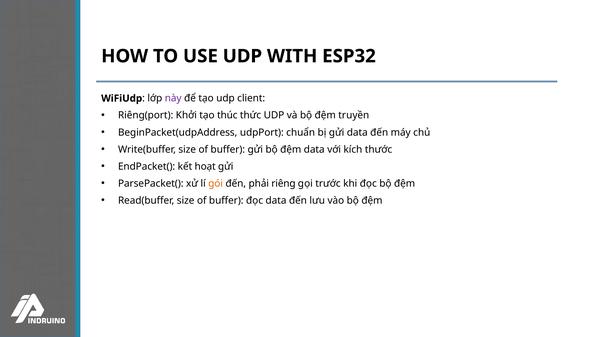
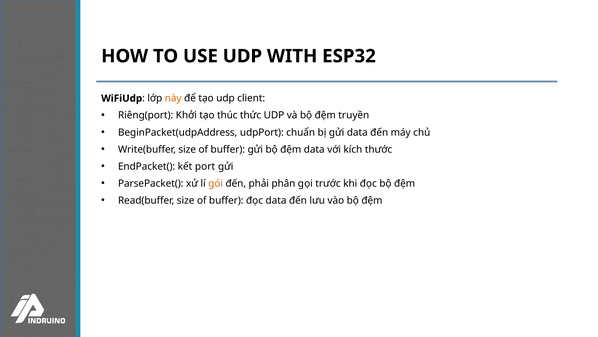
này colour: purple -> orange
hoạt: hoạt -> port
riêng: riêng -> phân
